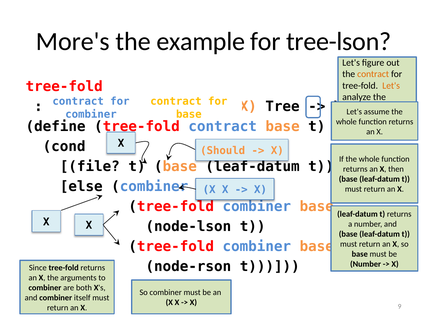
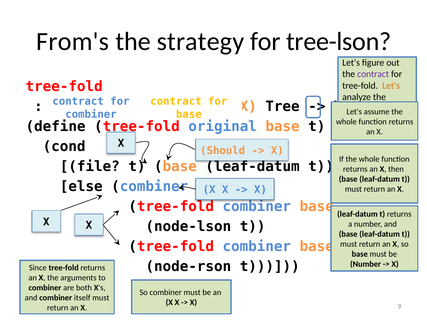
More's: More's -> From's
example: example -> strategy
contract at (373, 74) colour: orange -> purple
contract at (223, 126): contract -> original
